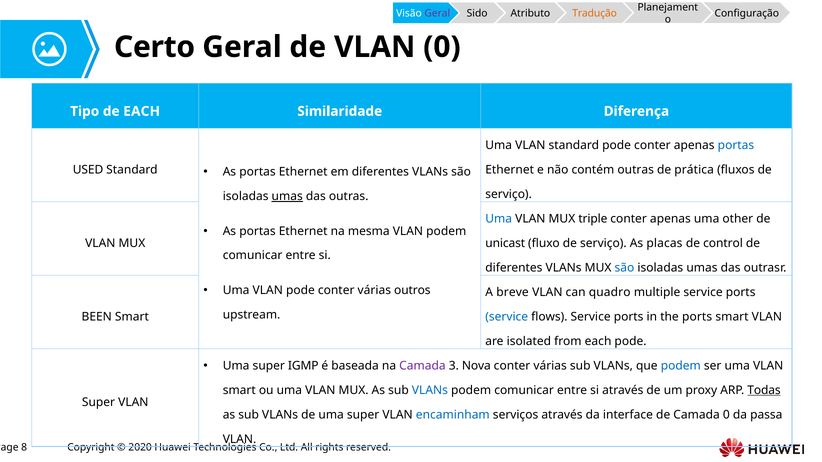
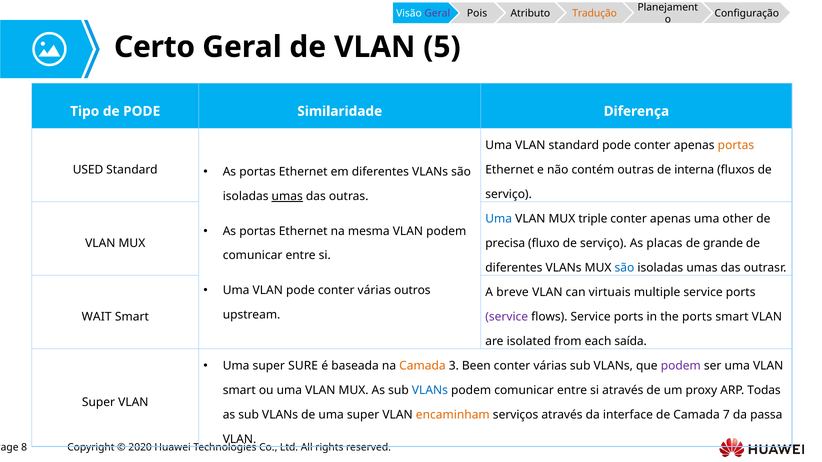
Sido: Sido -> Pois
VLAN 0: 0 -> 5
de EACH: EACH -> PODE
portas at (736, 146) colour: blue -> orange
prática: prática -> interna
unicast: unicast -> precisa
control: control -> grande
quadro: quadro -> virtuais
BEEN: BEEN -> WAIT
service at (507, 317) colour: blue -> purple
each pode: pode -> saída
IGMP: IGMP -> SURE
Camada at (422, 366) colour: purple -> orange
Nova: Nova -> Been
podem at (681, 366) colour: blue -> purple
Todas underline: present -> none
encaminham colour: blue -> orange
Camada 0: 0 -> 7
